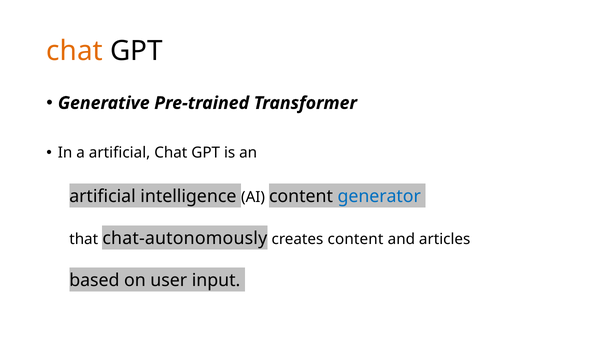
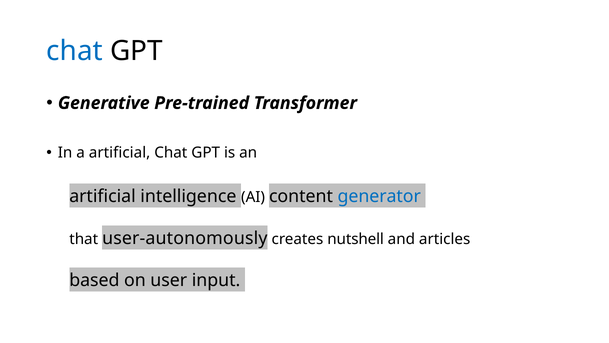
chat at (75, 51) colour: orange -> blue
chat-autonomously: chat-autonomously -> user-autonomously
creates content: content -> nutshell
